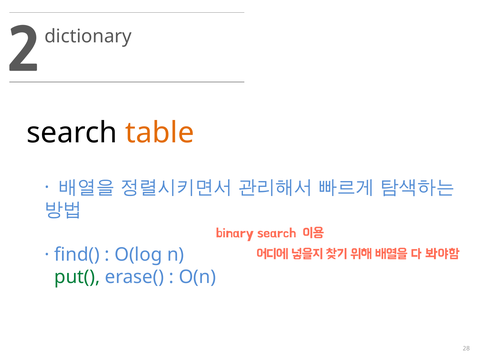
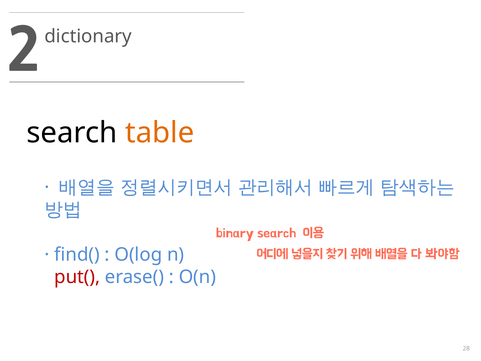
put( colour: green -> red
